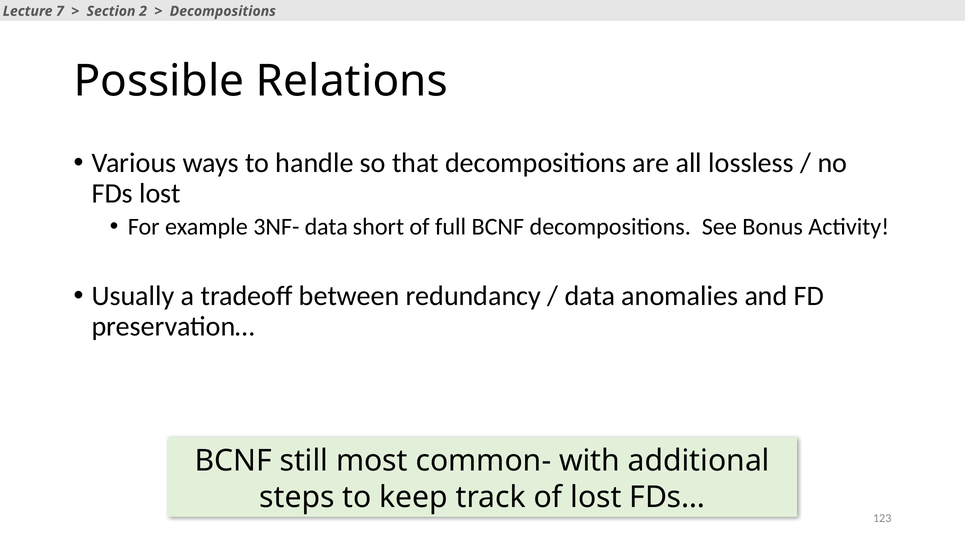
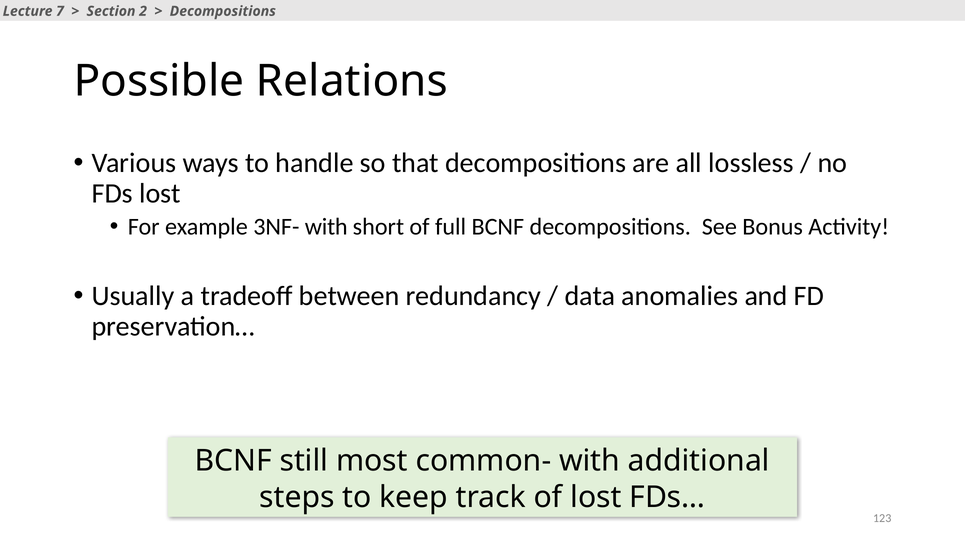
3NF- data: data -> with
